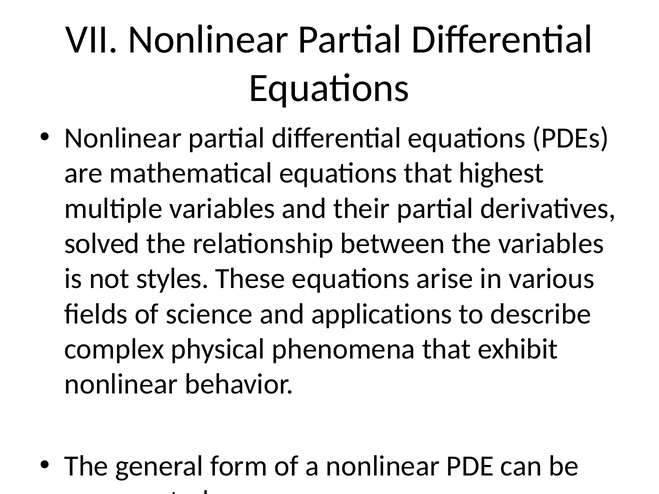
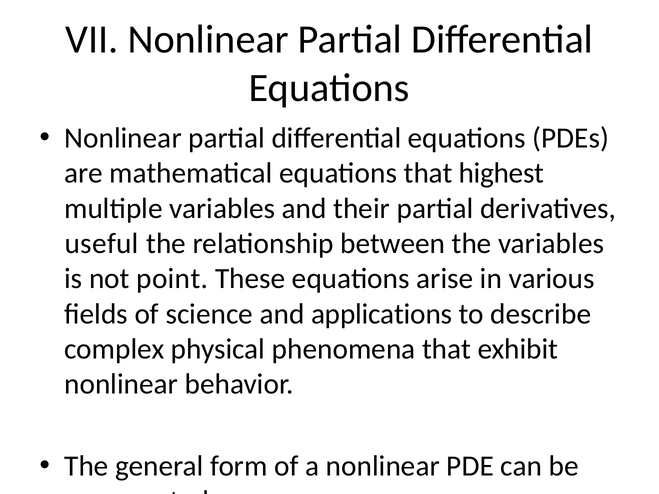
solved: solved -> useful
styles: styles -> point
